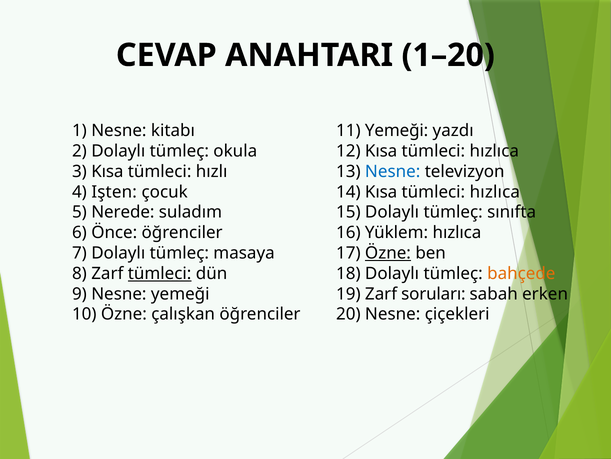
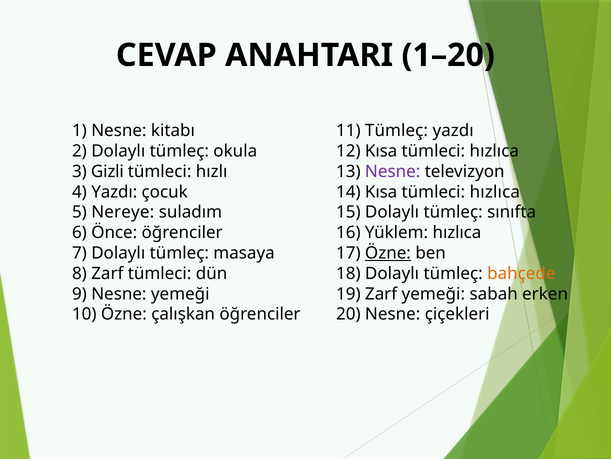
11 Yemeği: Yemeği -> Tümleç
3 Kısa: Kısa -> Gizli
Nesne at (393, 171) colour: blue -> purple
4 Işten: Işten -> Yazdı
Nerede: Nerede -> Nereye
tümleci at (160, 273) underline: present -> none
Zarf soruları: soruları -> yemeği
